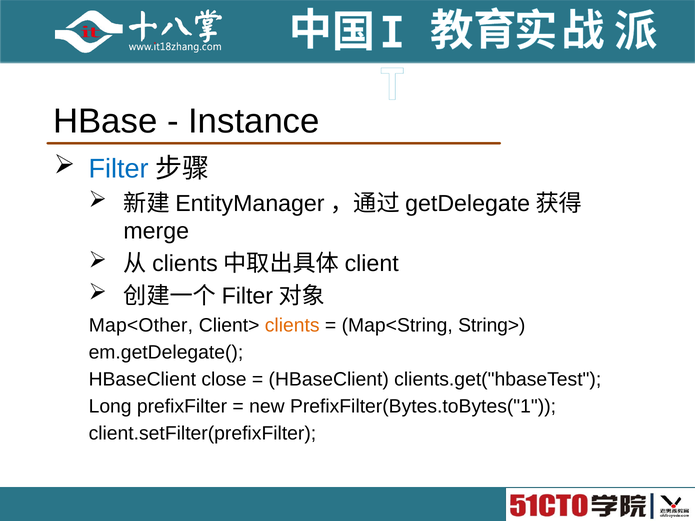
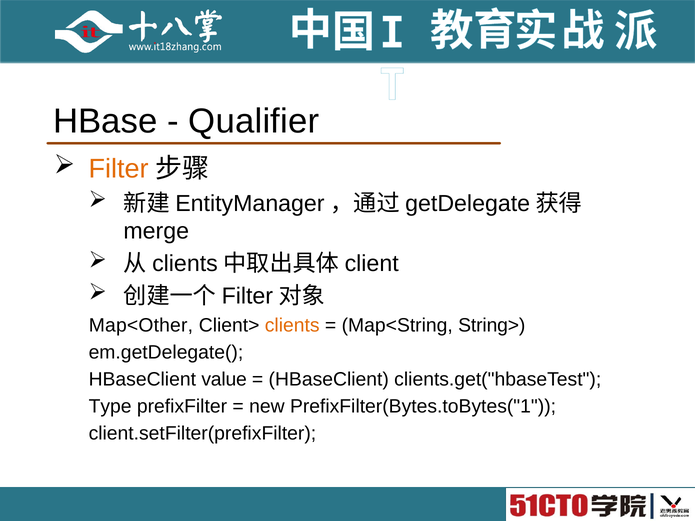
Instance: Instance -> Qualifier
Filter colour: blue -> orange
close: close -> value
Long: Long -> Type
